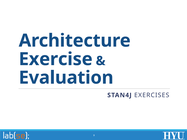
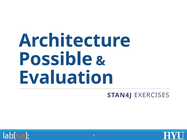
Exercise: Exercise -> Possible
